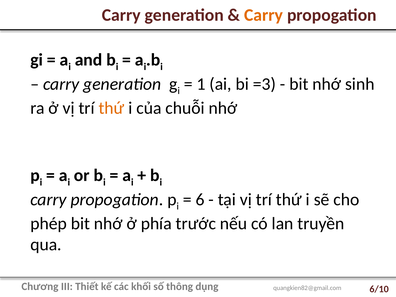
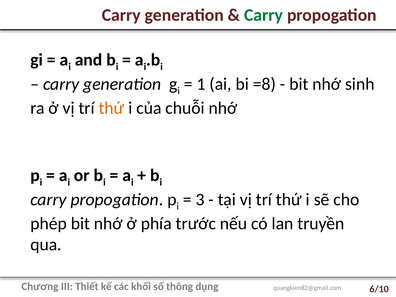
Carry at (264, 15) colour: orange -> green
=3: =3 -> =8
6: 6 -> 3
